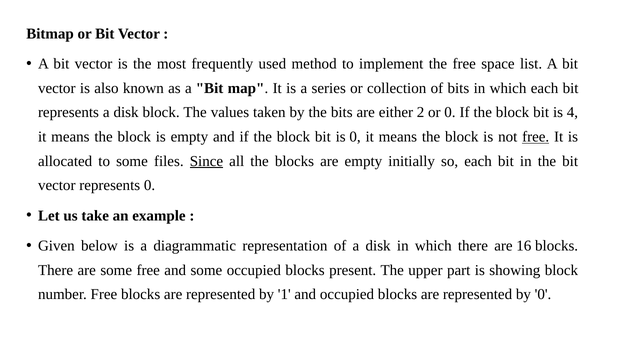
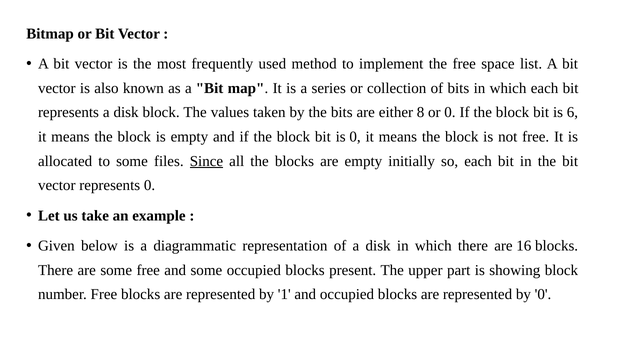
2: 2 -> 8
4: 4 -> 6
free at (536, 137) underline: present -> none
